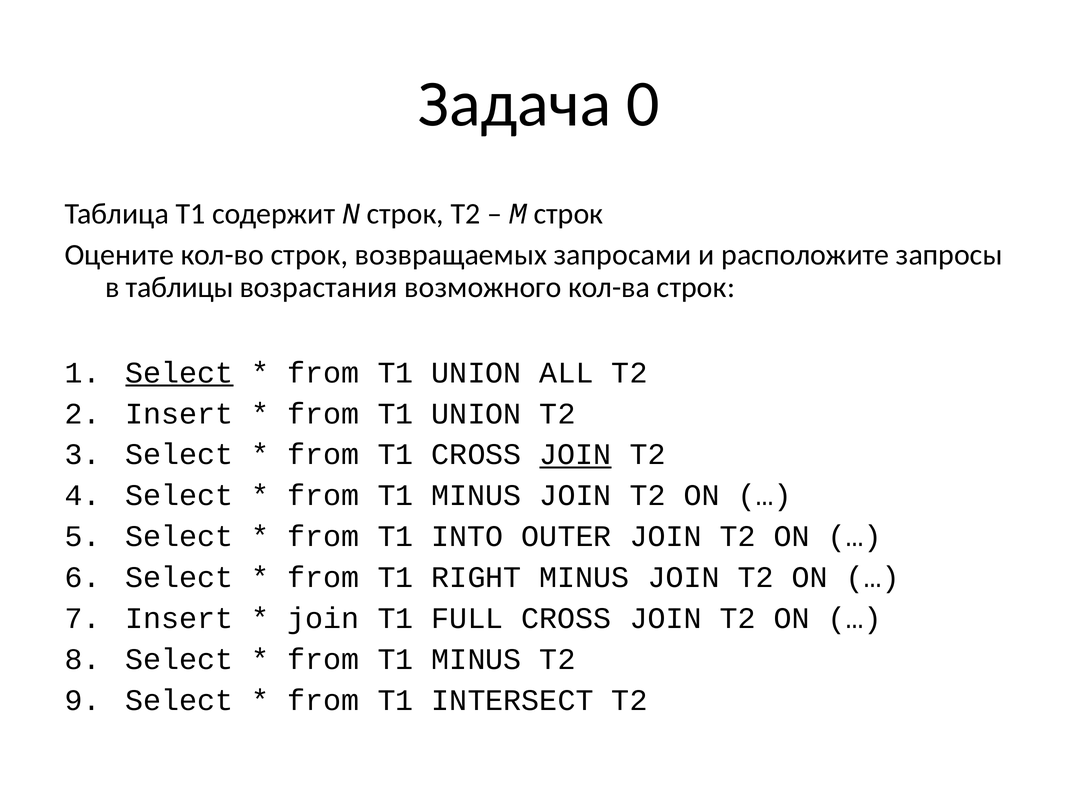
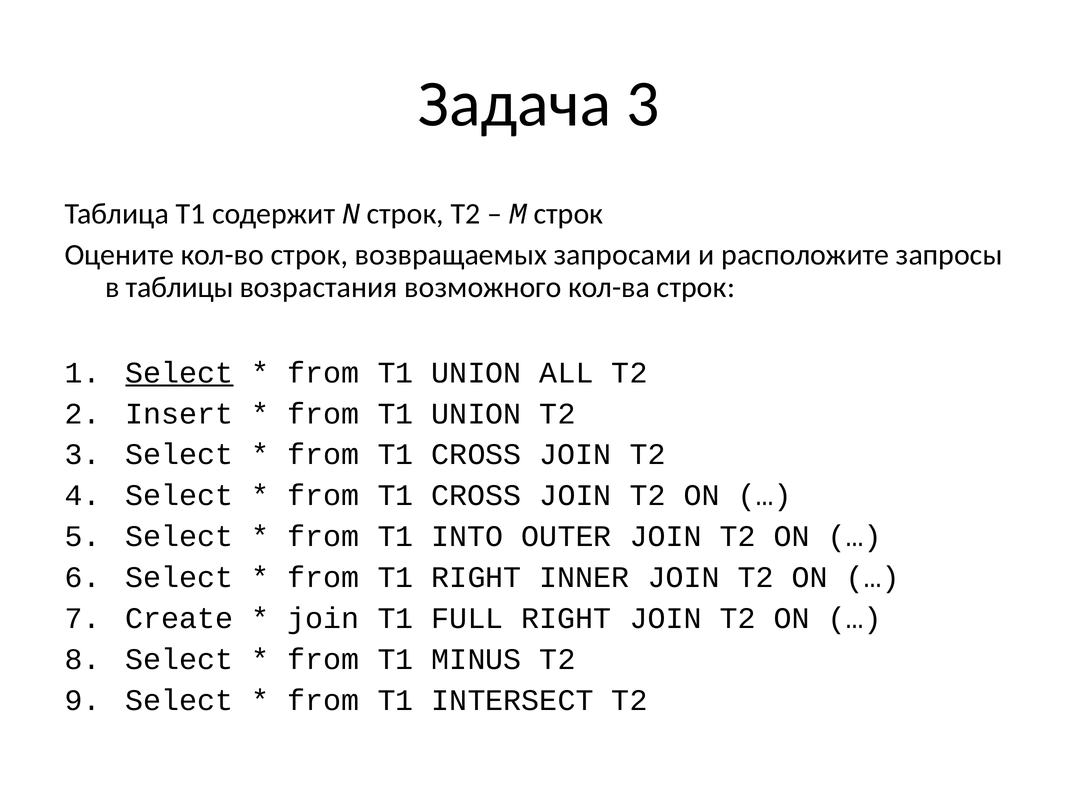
Задача 0: 0 -> 3
JOIN at (575, 455) underline: present -> none
MINUS at (476, 496): MINUS -> CROSS
RIGHT MINUS: MINUS -> INNER
Insert at (179, 619): Insert -> Create
FULL CROSS: CROSS -> RIGHT
